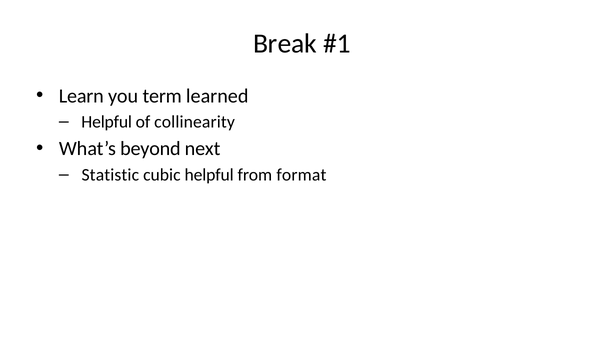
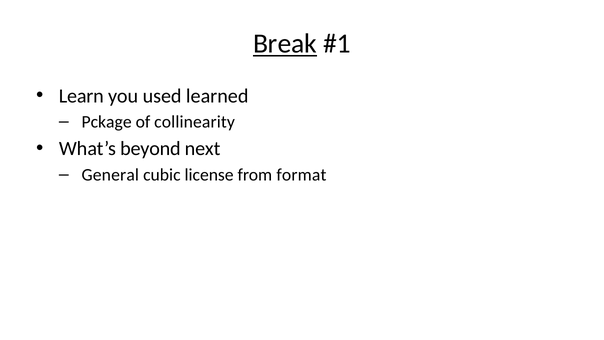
Break underline: none -> present
term: term -> used
Helpful at (107, 122): Helpful -> Pckage
Statistic: Statistic -> General
cubic helpful: helpful -> license
